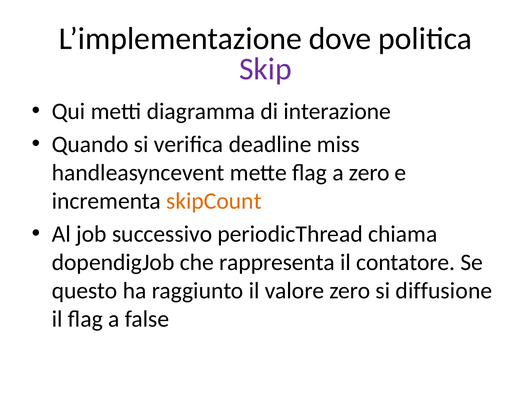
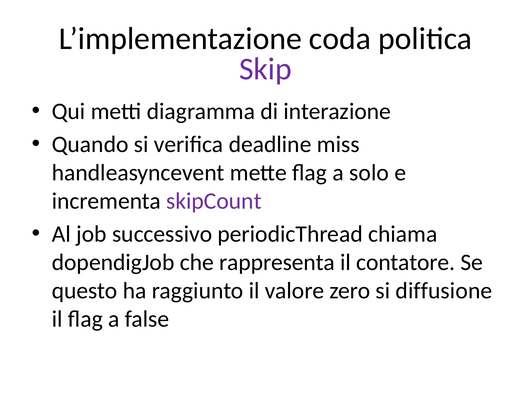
dove: dove -> coda
a zero: zero -> solo
skipCount colour: orange -> purple
